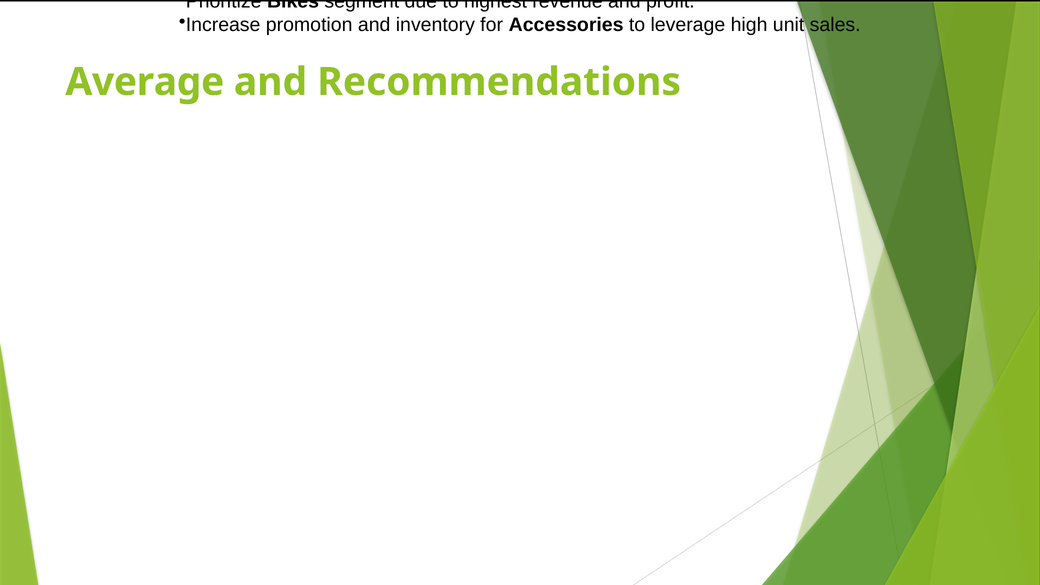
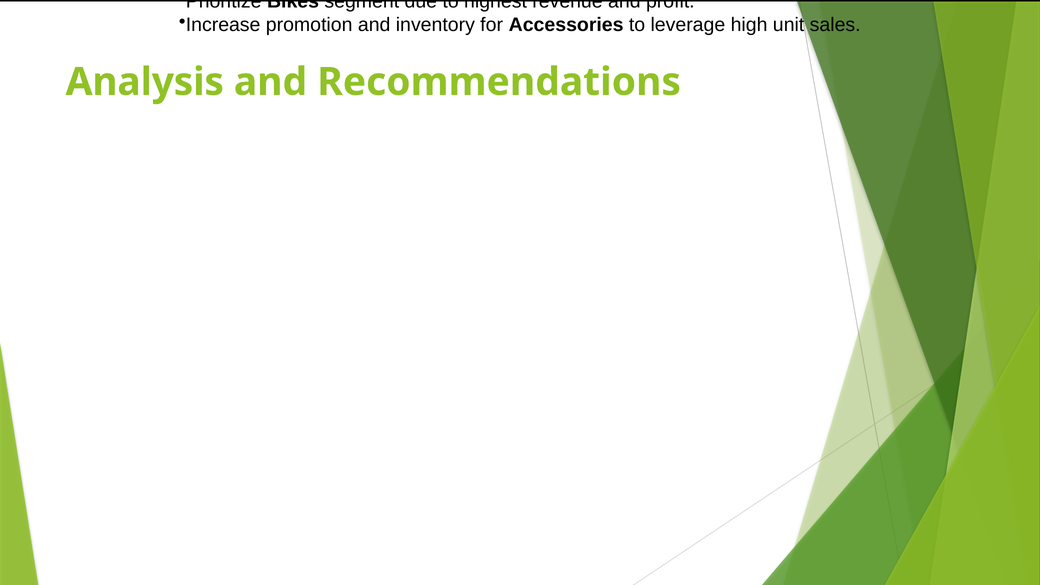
Average: Average -> Analysis
